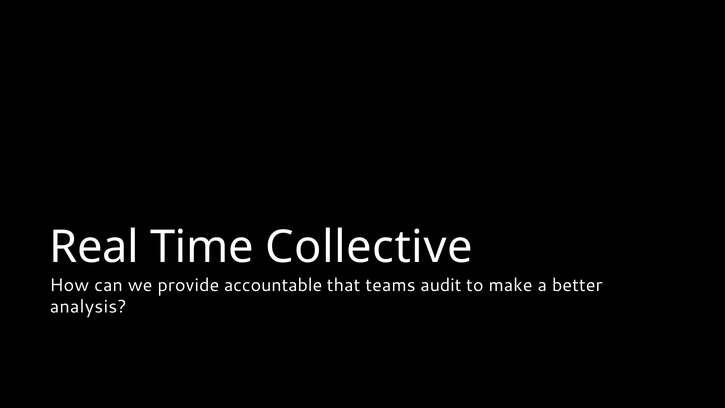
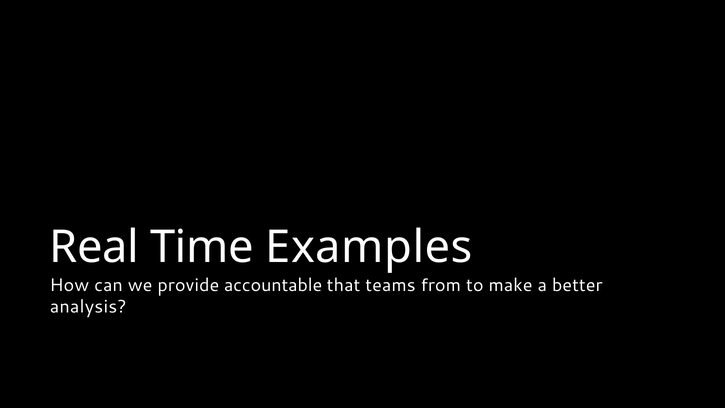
Collective: Collective -> Examples
audit: audit -> from
